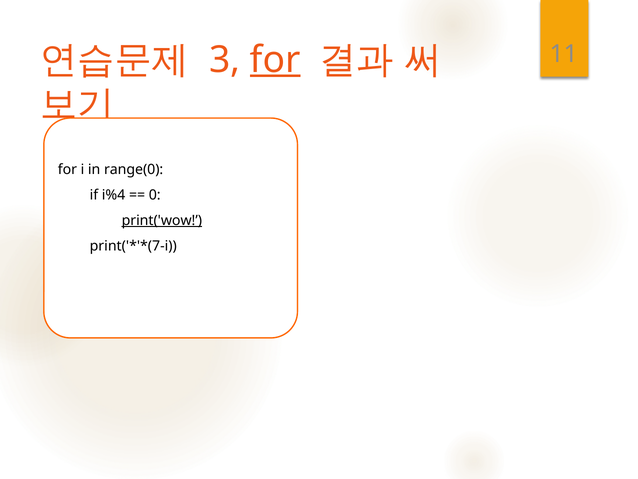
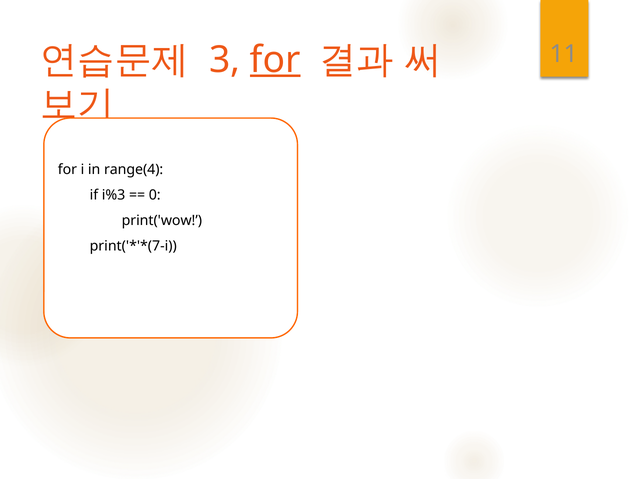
range(0: range(0 -> range(4
i%4: i%4 -> i%3
print('wow underline: present -> none
